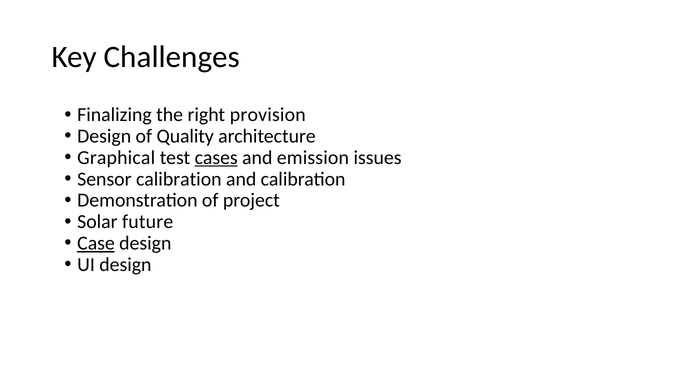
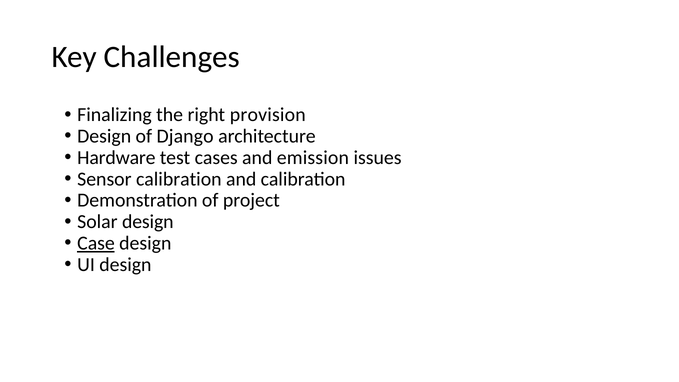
Quality: Quality -> Django
Graphical: Graphical -> Hardware
cases underline: present -> none
Solar future: future -> design
